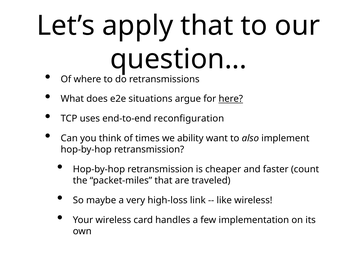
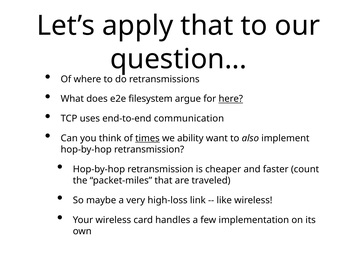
situations: situations -> filesystem
reconfiguration: reconfiguration -> communication
times underline: none -> present
